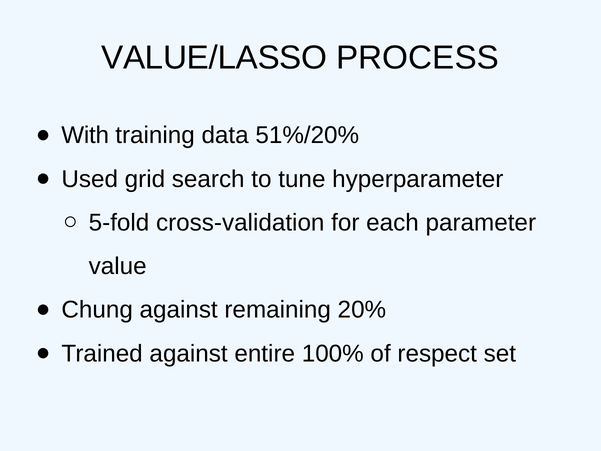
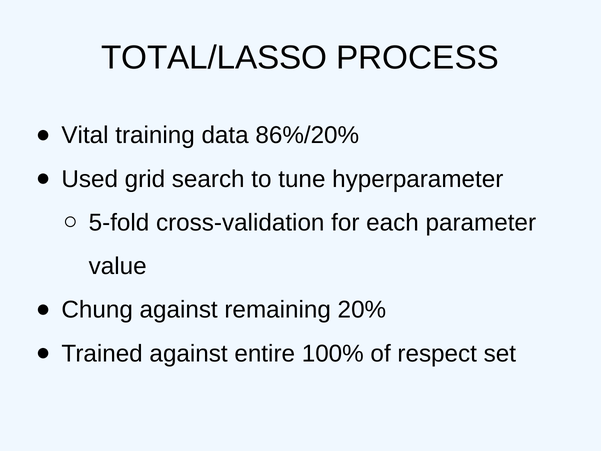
VALUE/LASSO: VALUE/LASSO -> TOTAL/LASSO
With: With -> Vital
51%/20%: 51%/20% -> 86%/20%
